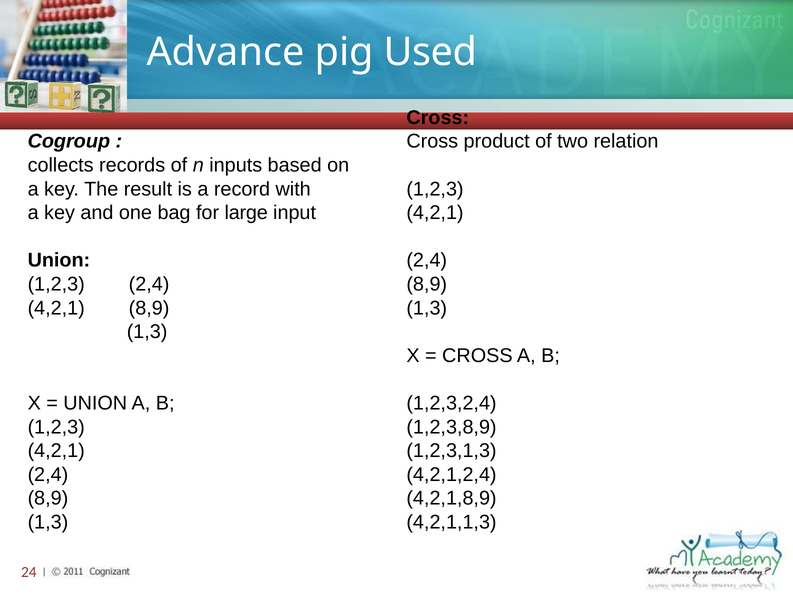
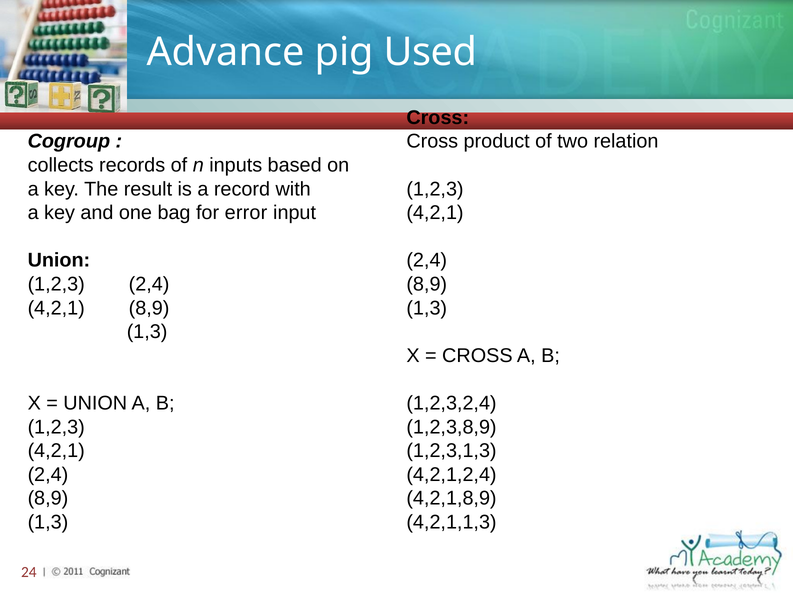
large: large -> error
